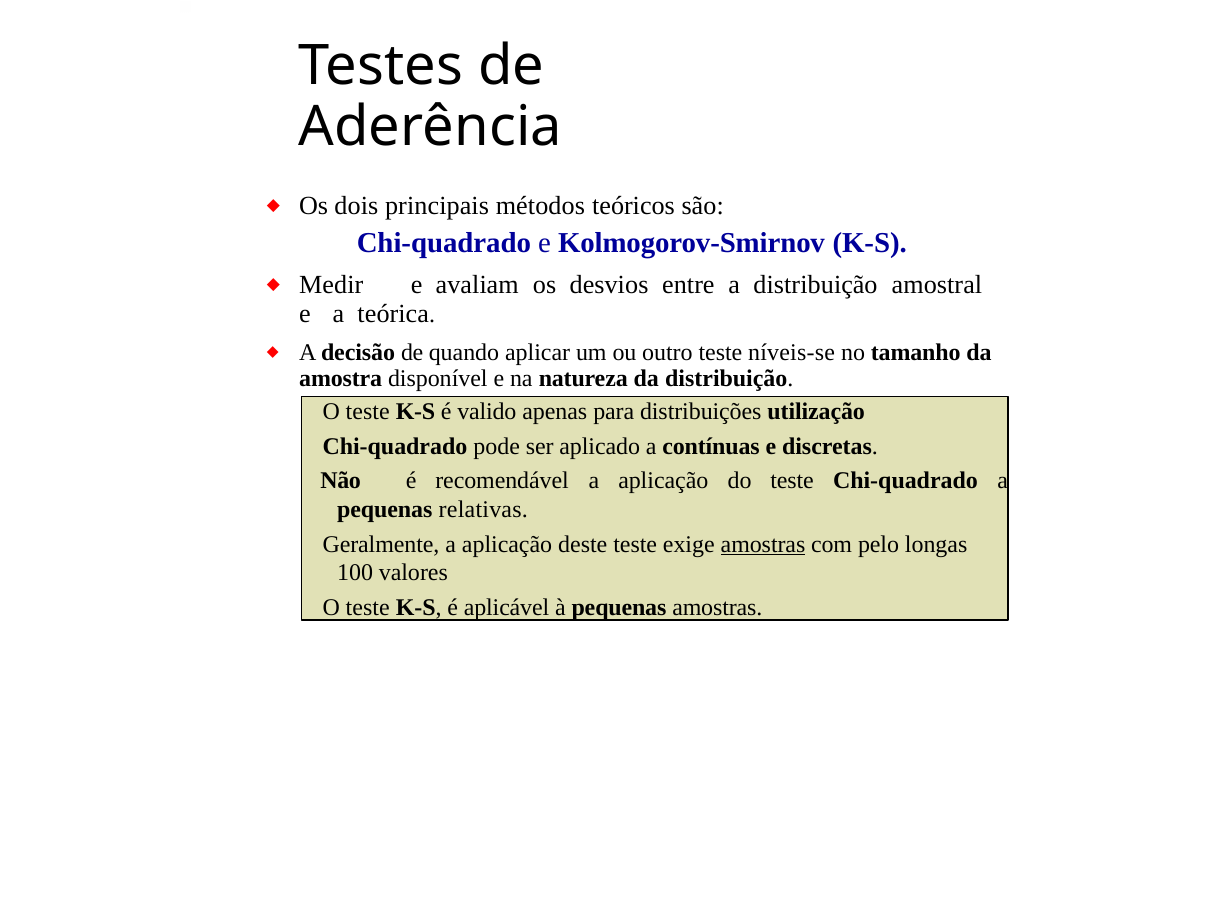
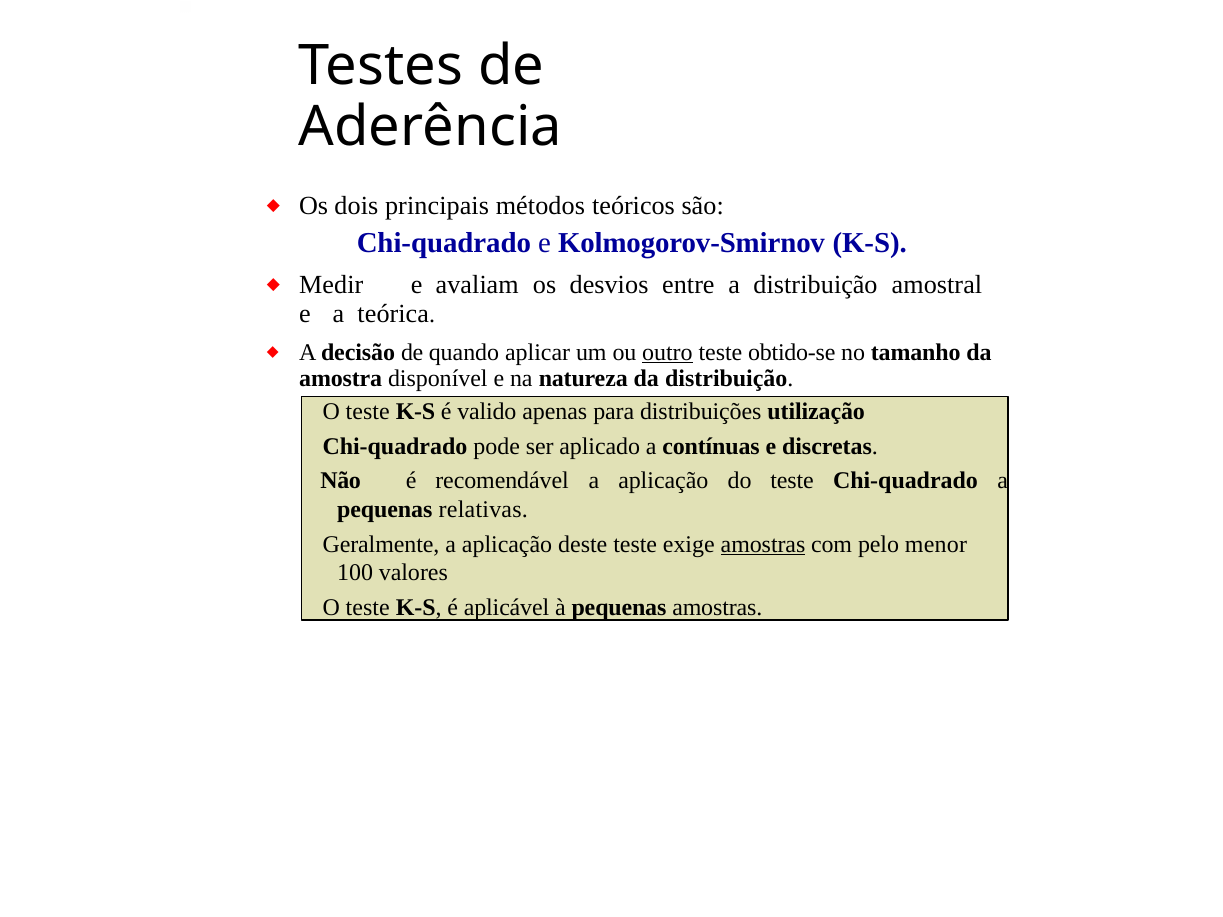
outro underline: none -> present
níveis-se: níveis-se -> obtido-se
longas: longas -> menor
